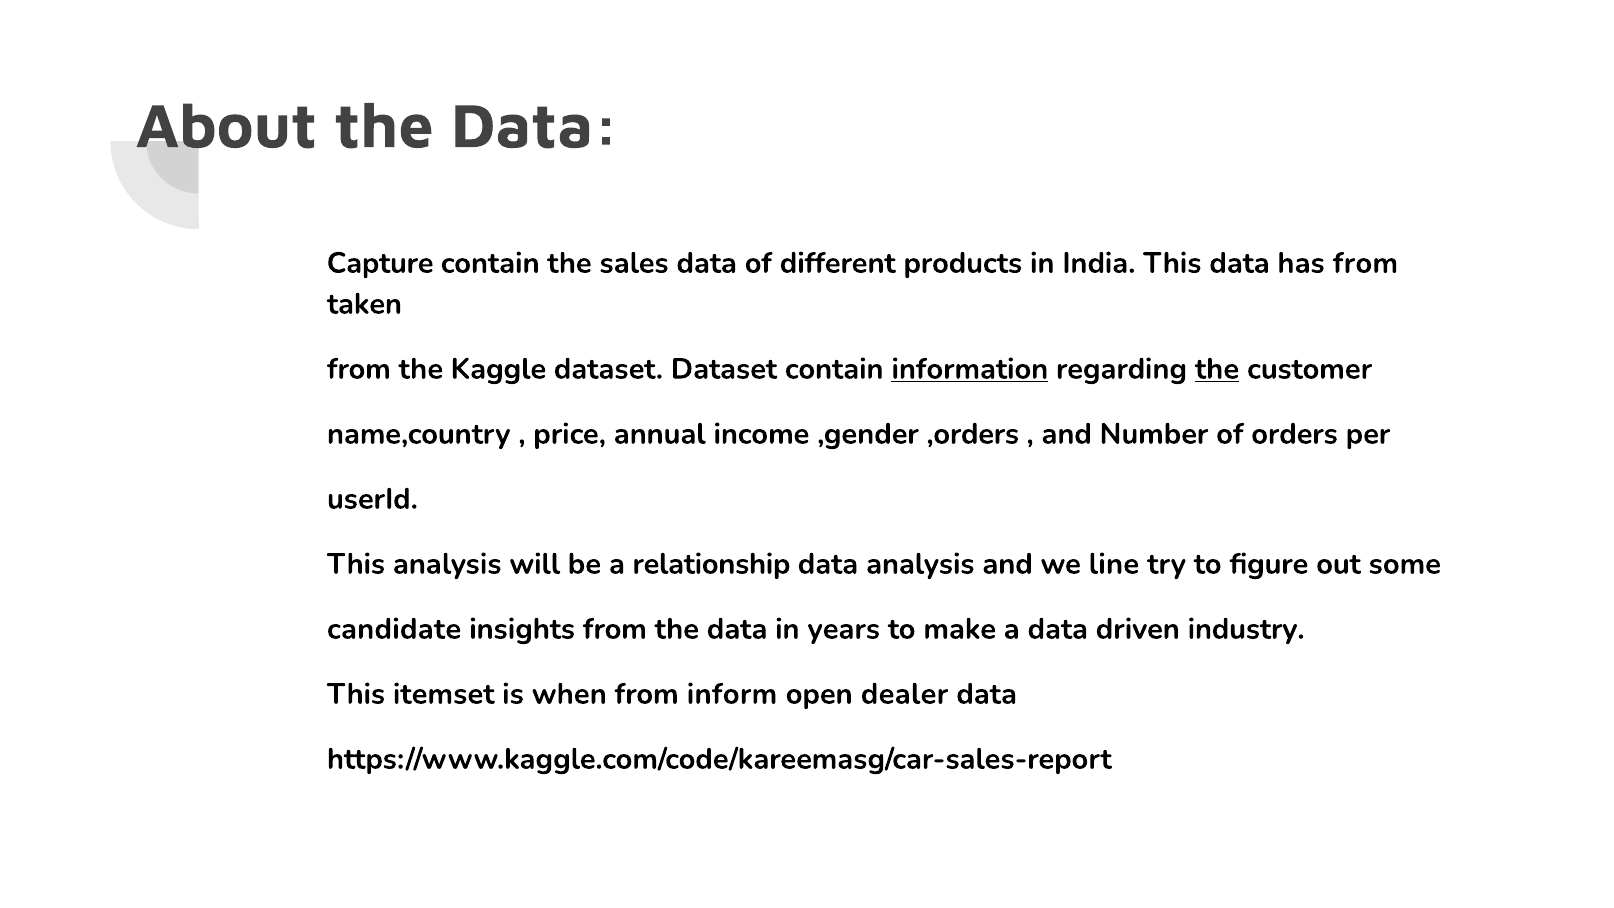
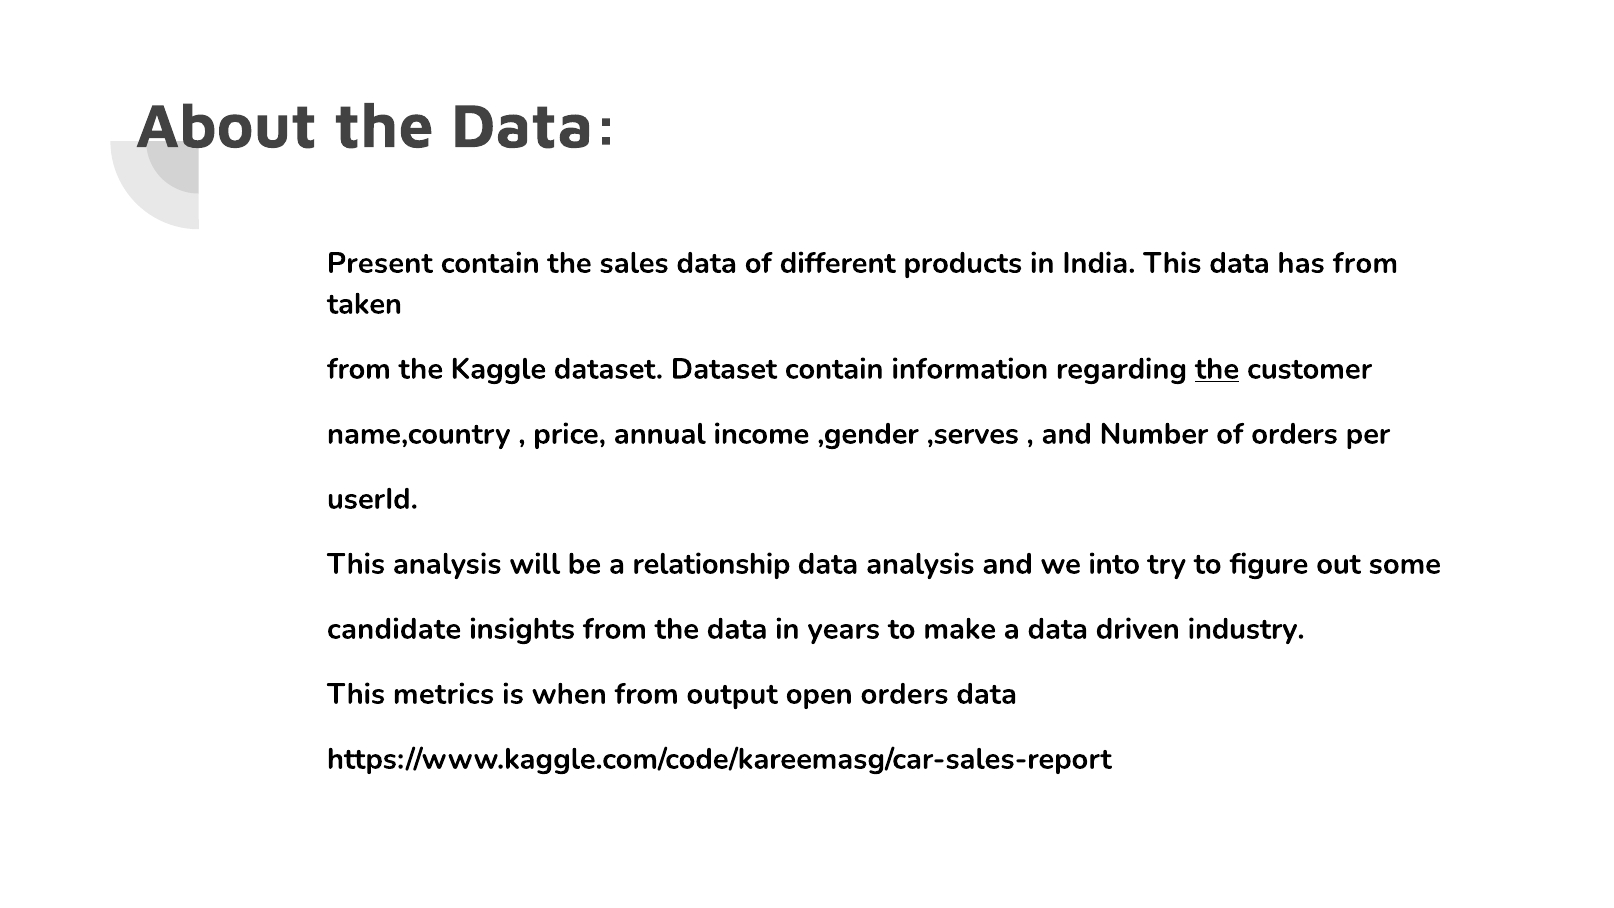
Capture: Capture -> Present
information underline: present -> none
,orders: ,orders -> ,serves
line: line -> into
itemset: itemset -> metrics
inform: inform -> output
open dealer: dealer -> orders
